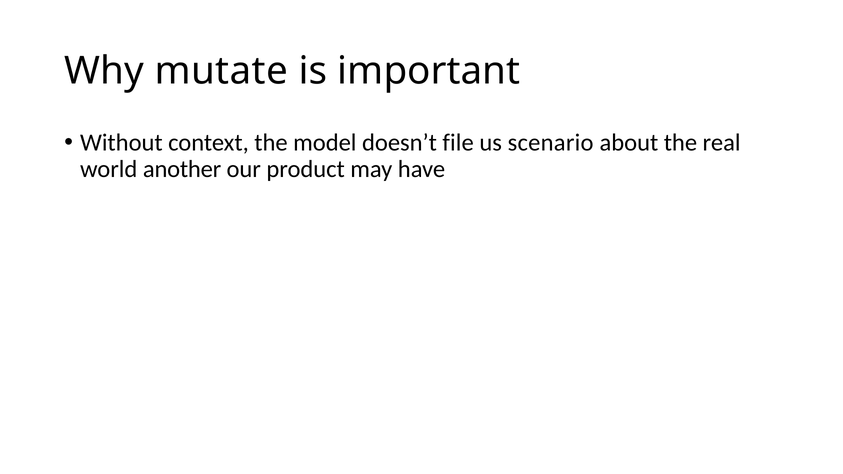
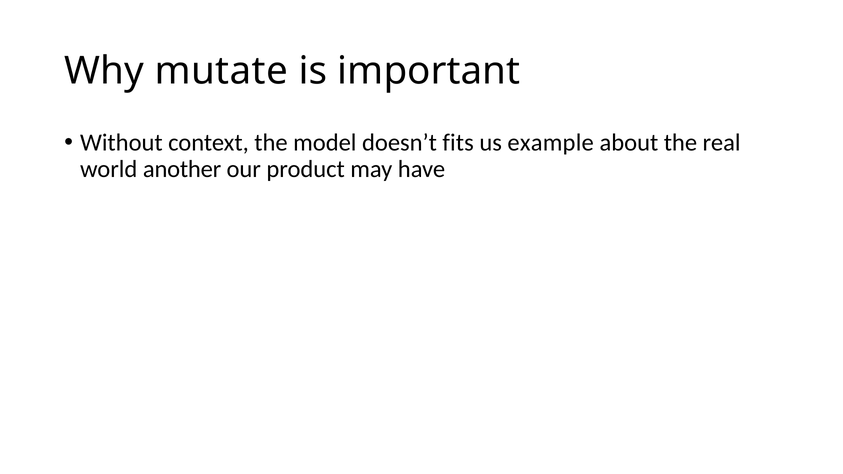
file: file -> fits
scenario: scenario -> example
